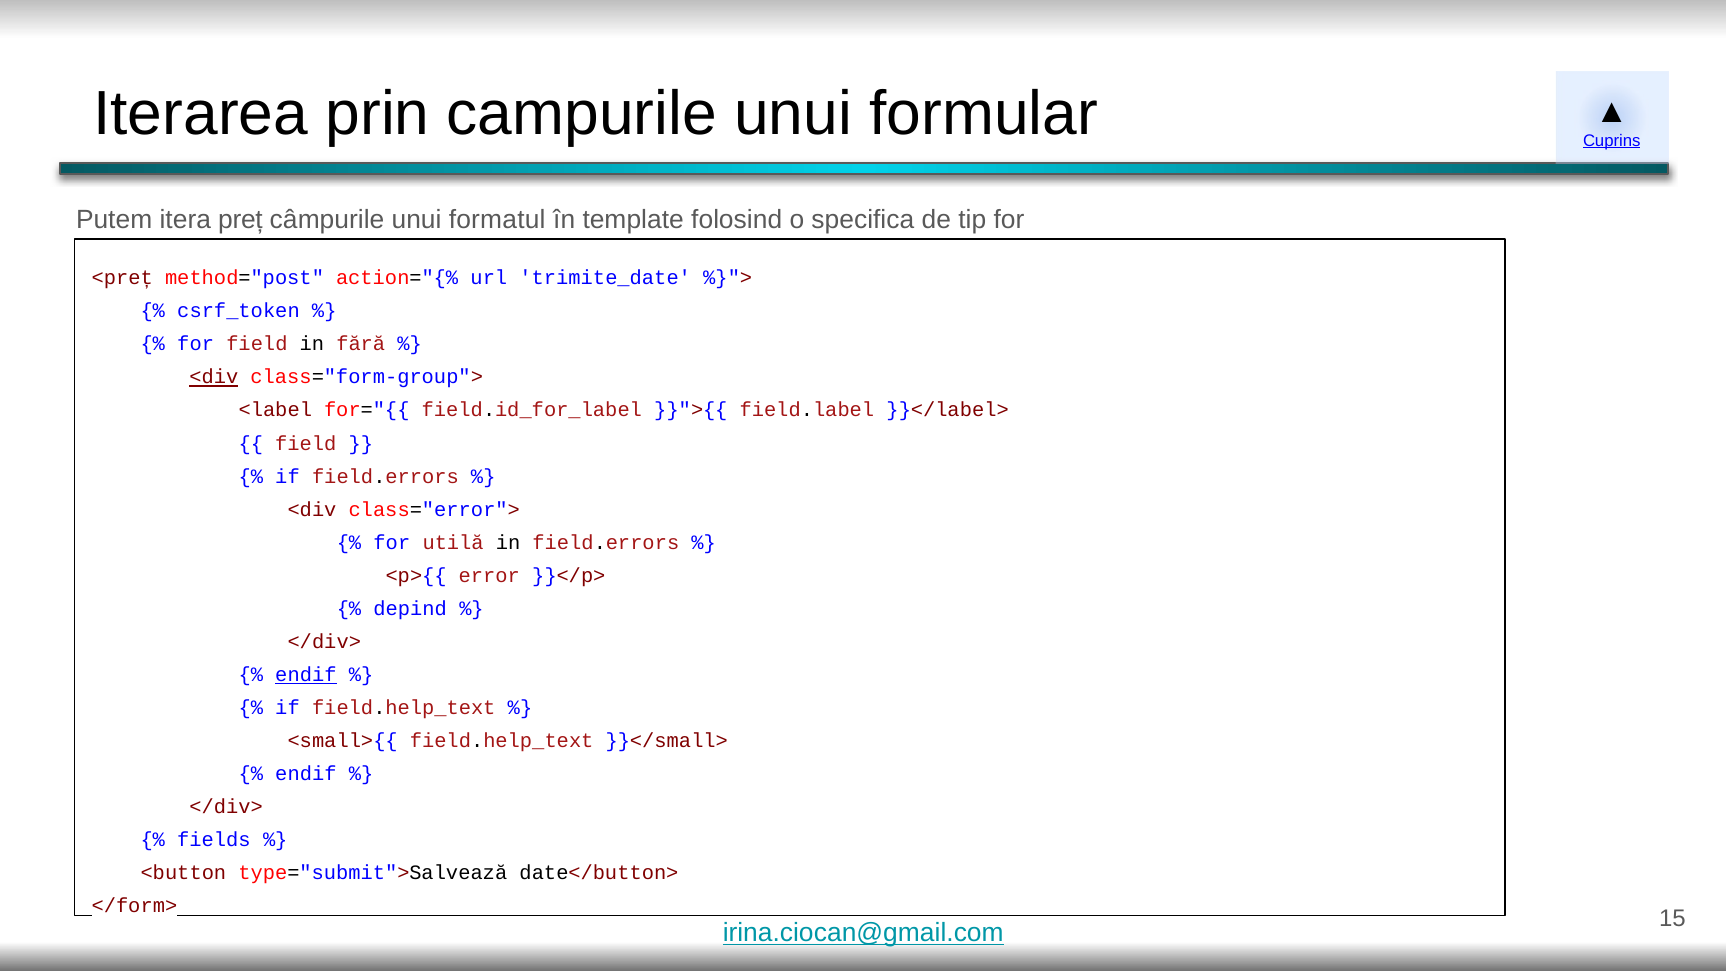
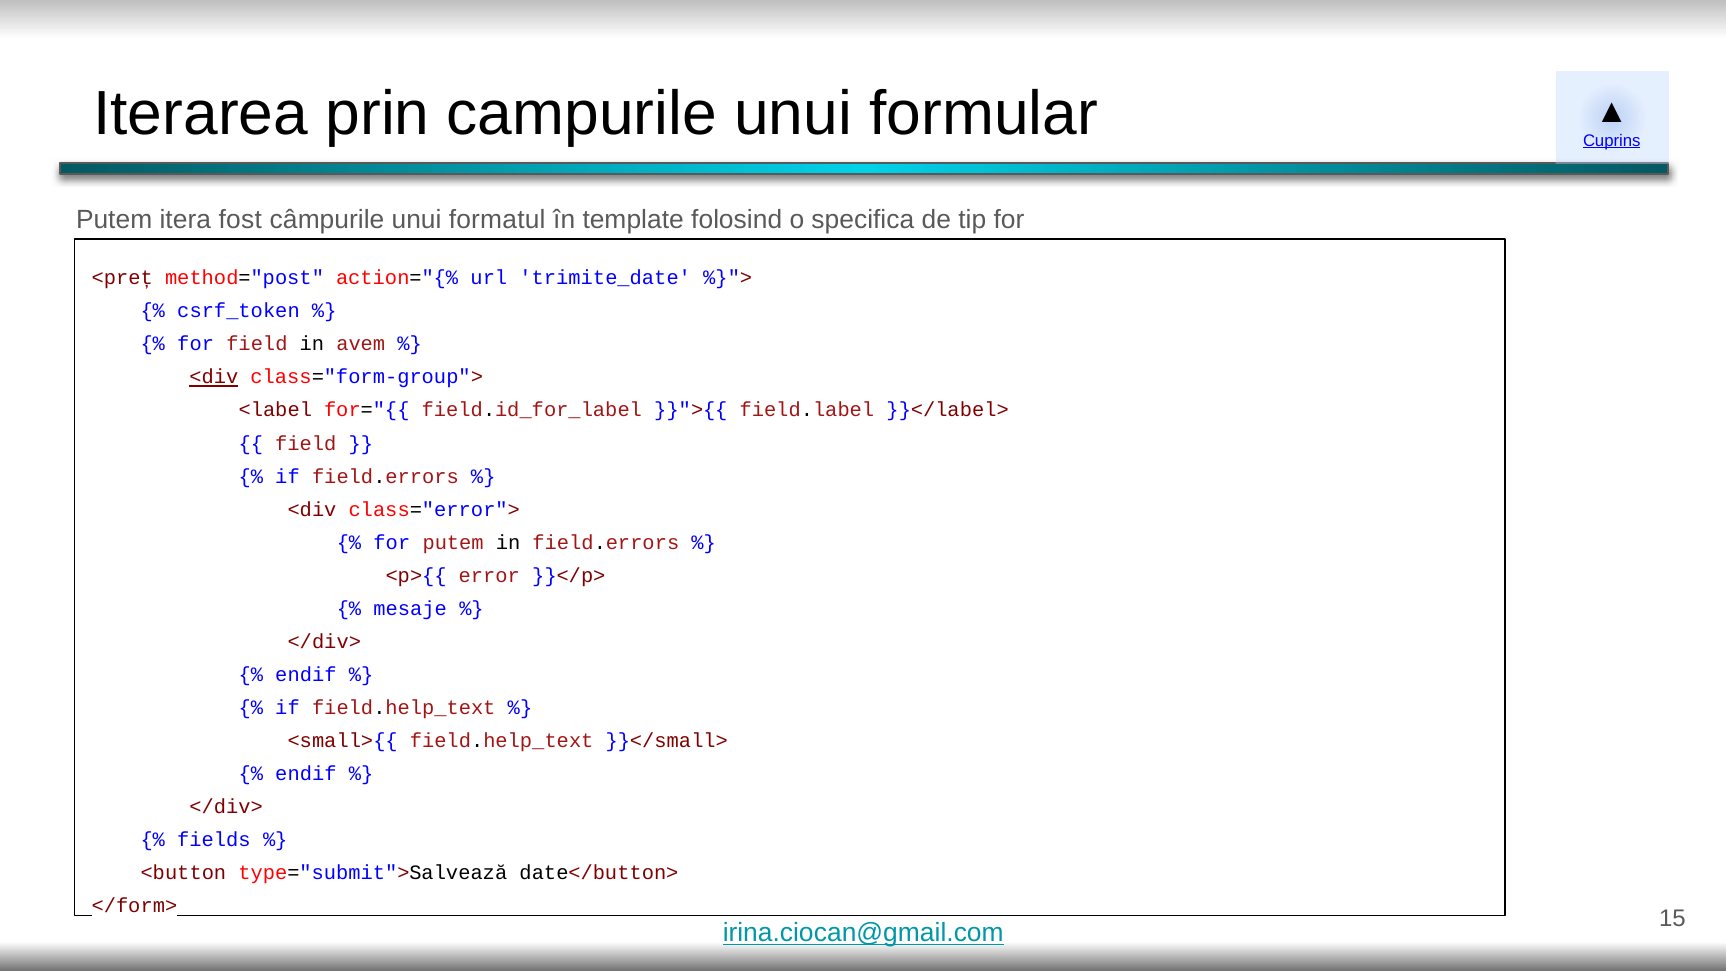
preț: preț -> fost
fără: fără -> avem
for utilă: utilă -> putem
depind: depind -> mesaje
endif at (306, 674) underline: present -> none
